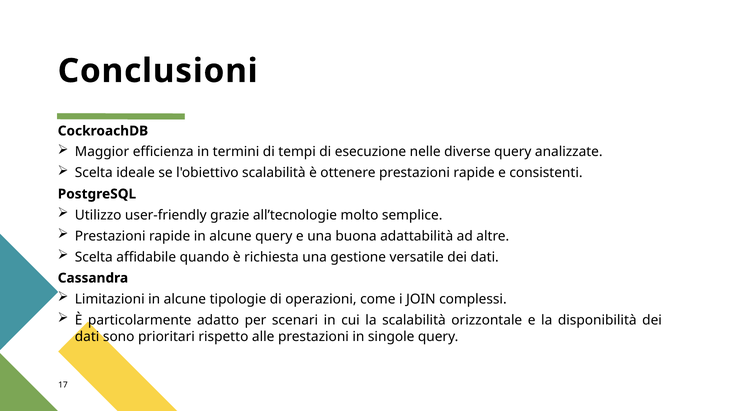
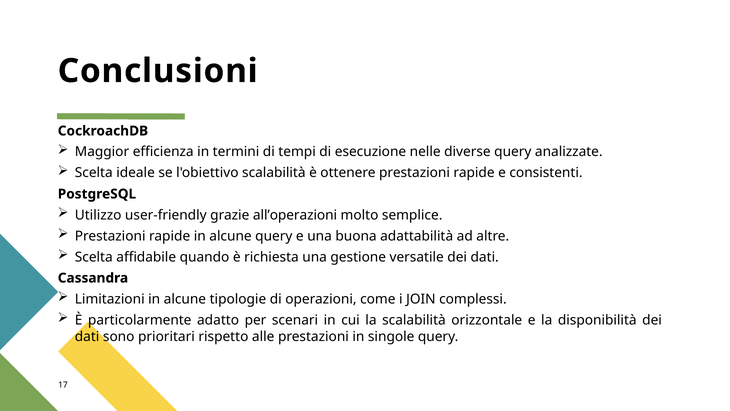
all’tecnologie: all’tecnologie -> all’operazioni
